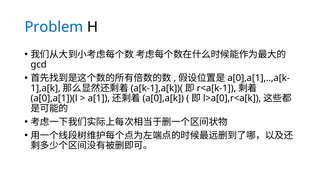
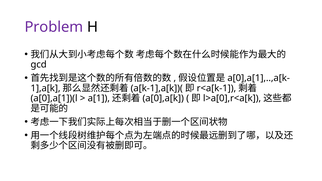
Problem colour: blue -> purple
